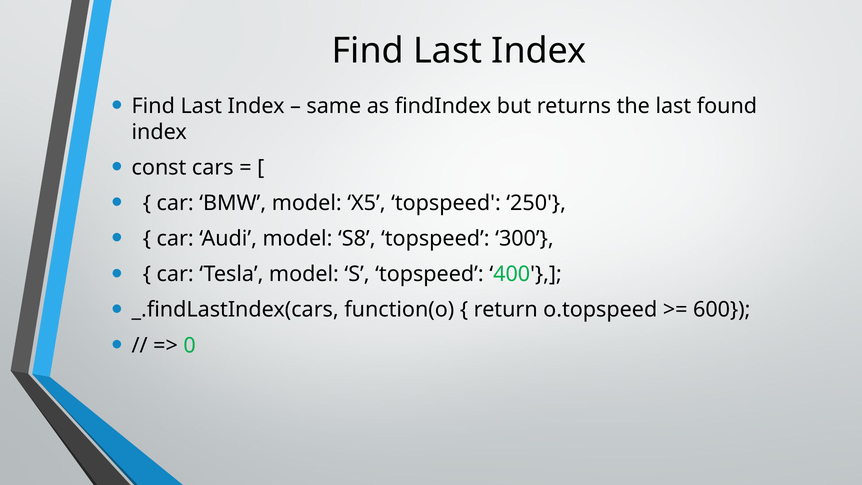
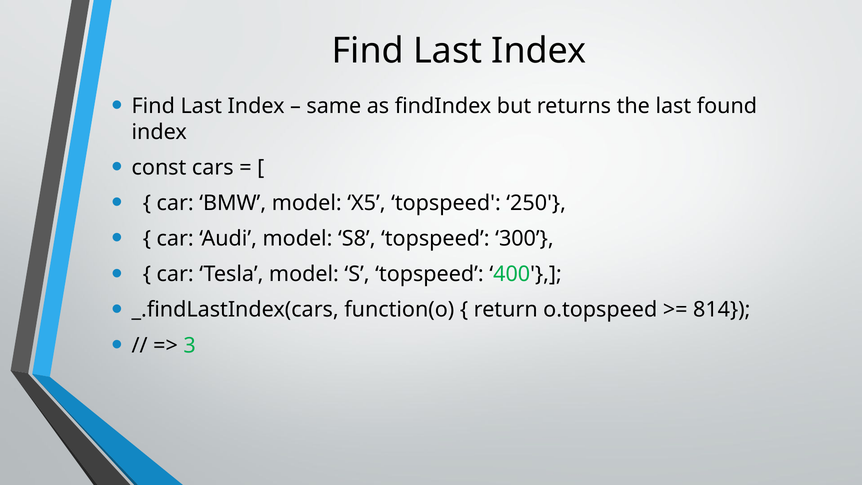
600: 600 -> 814
0: 0 -> 3
